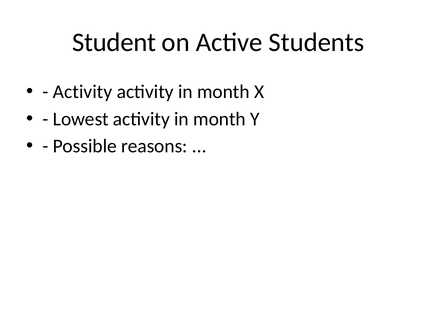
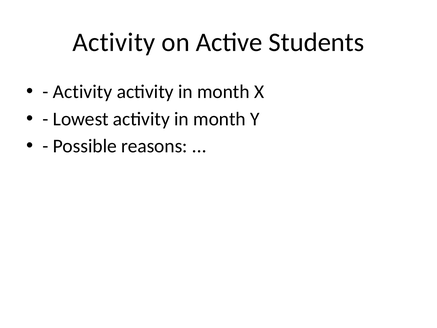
Student at (114, 42): Student -> Activity
